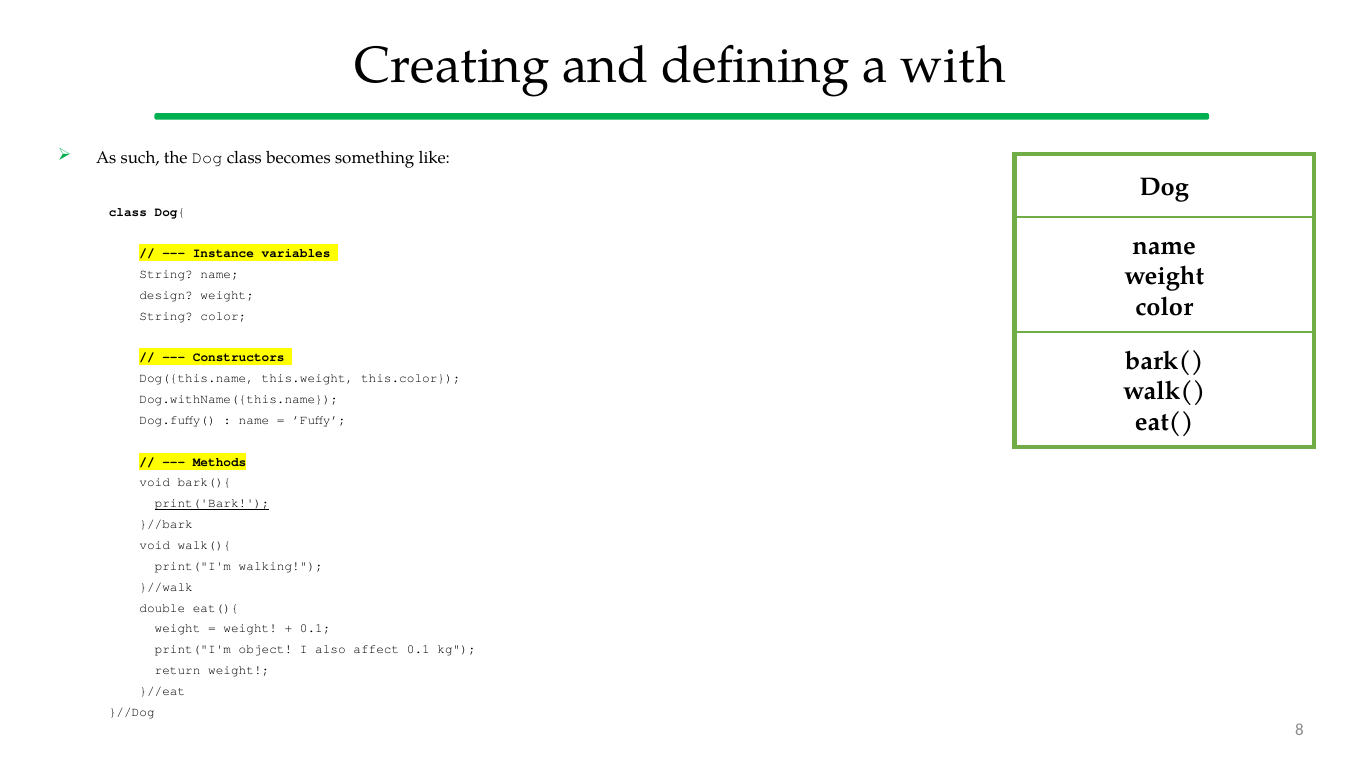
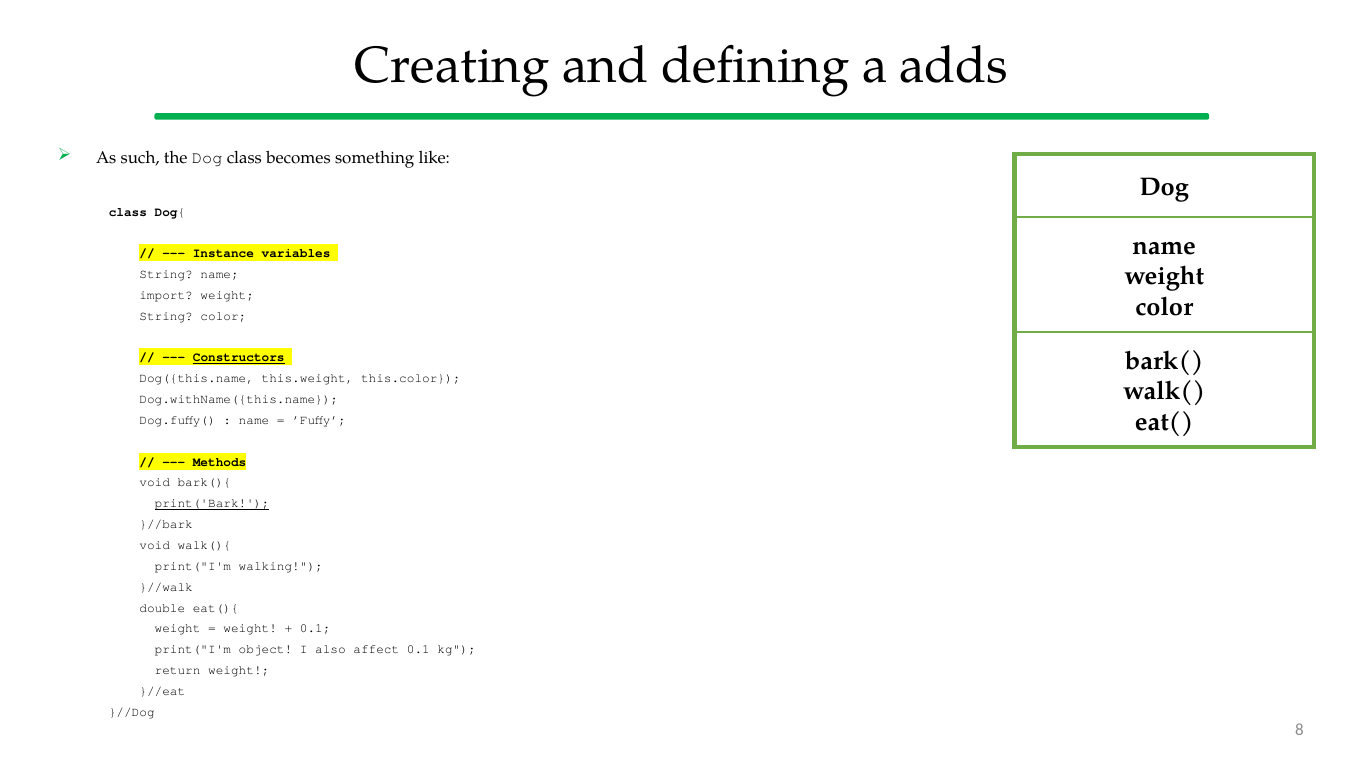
with: with -> adds
design: design -> import
Constructors underline: none -> present
